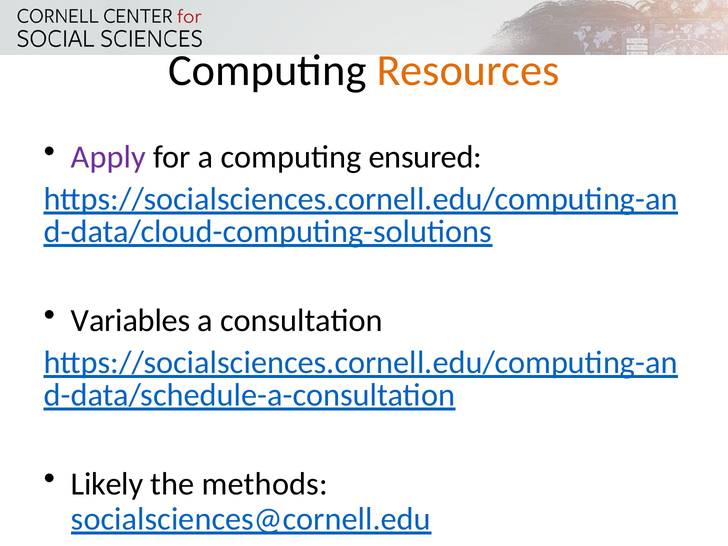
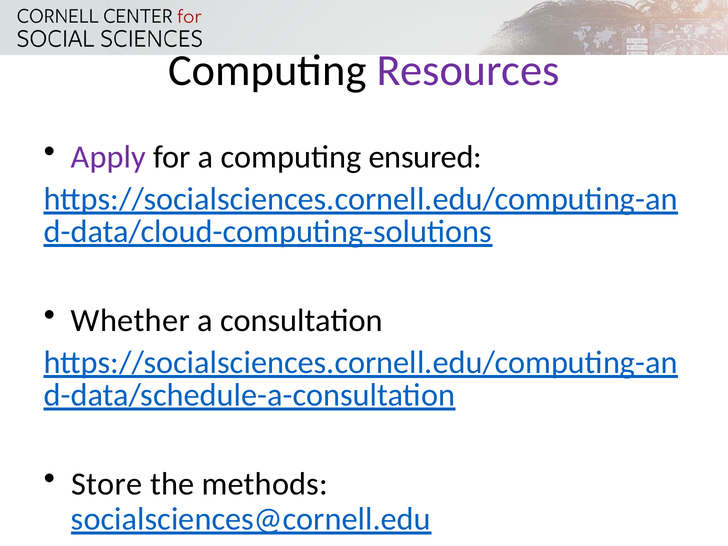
Resources colour: orange -> purple
Variables: Variables -> Whether
Likely: Likely -> Store
